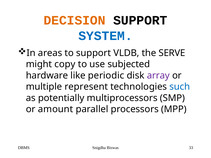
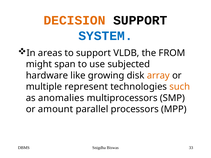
SERVE: SERVE -> FROM
copy: copy -> span
periodic: periodic -> growing
array colour: purple -> orange
such colour: blue -> orange
potentially: potentially -> anomalies
